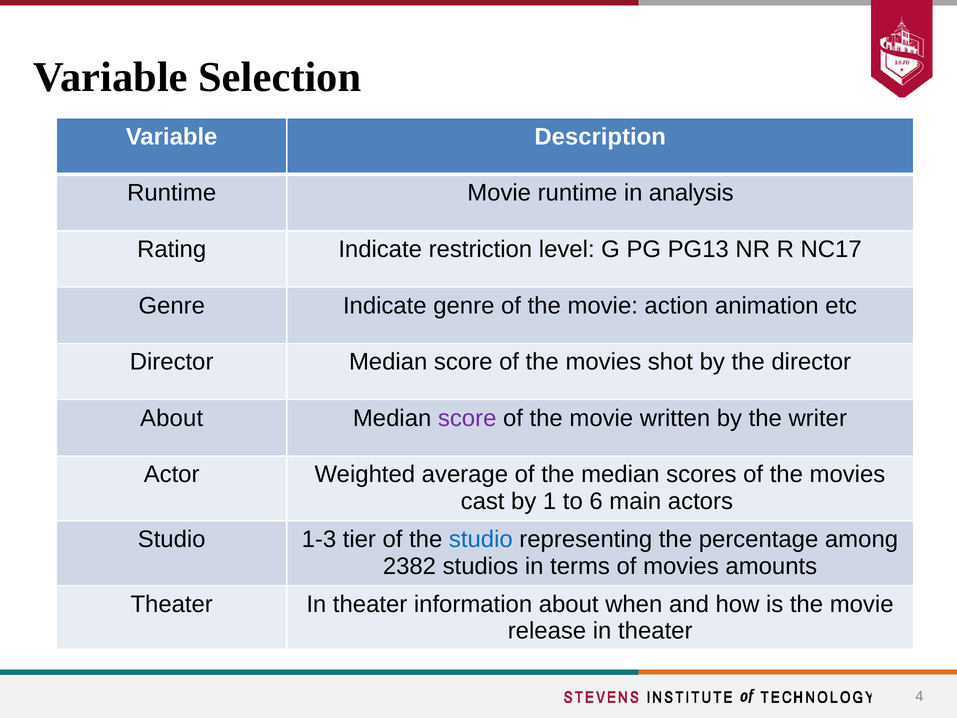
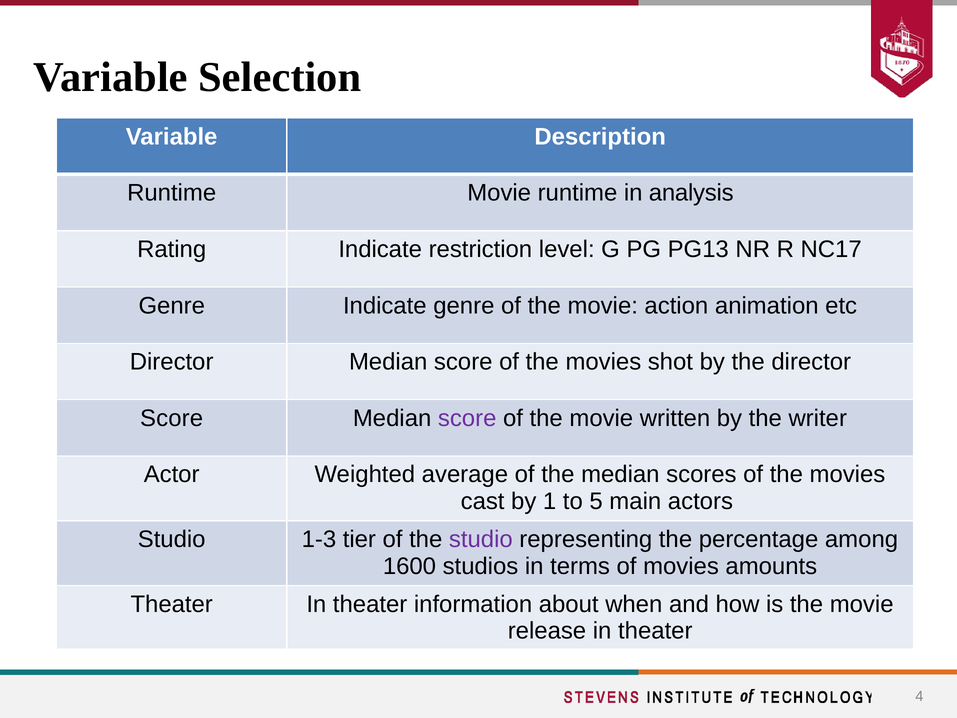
About at (172, 418): About -> Score
6: 6 -> 5
studio at (481, 539) colour: blue -> purple
2382: 2382 -> 1600
